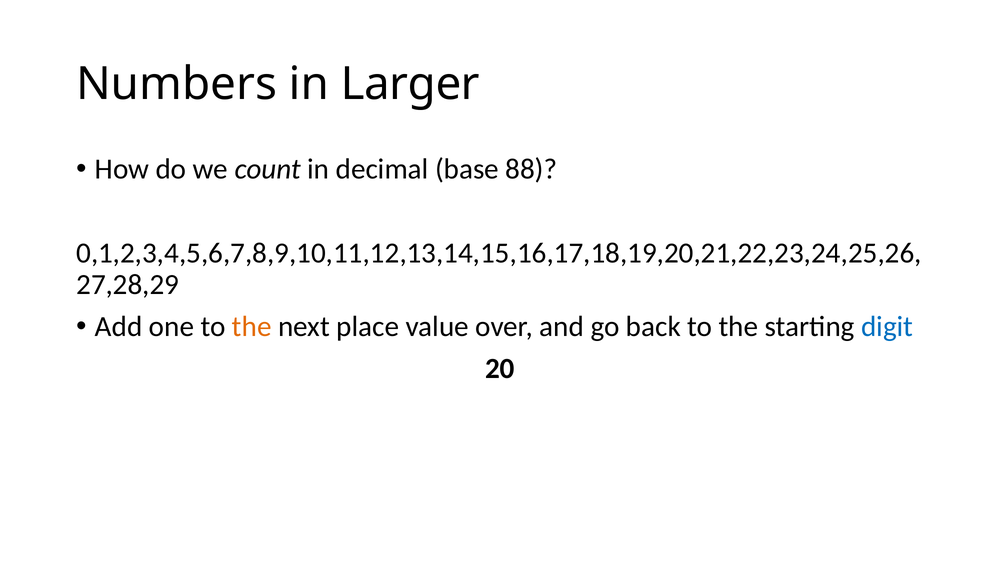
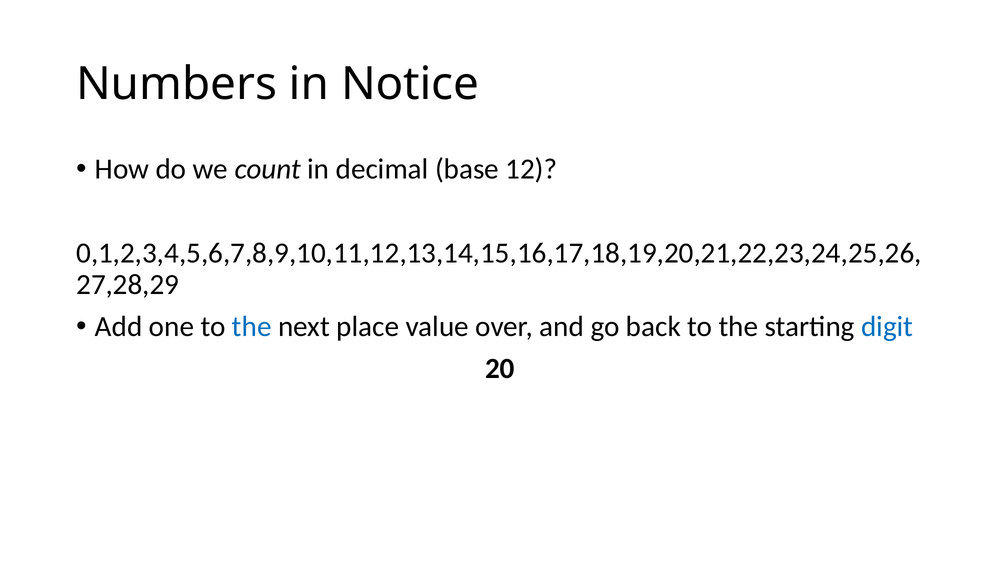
Larger: Larger -> Notice
88: 88 -> 12
the at (252, 326) colour: orange -> blue
